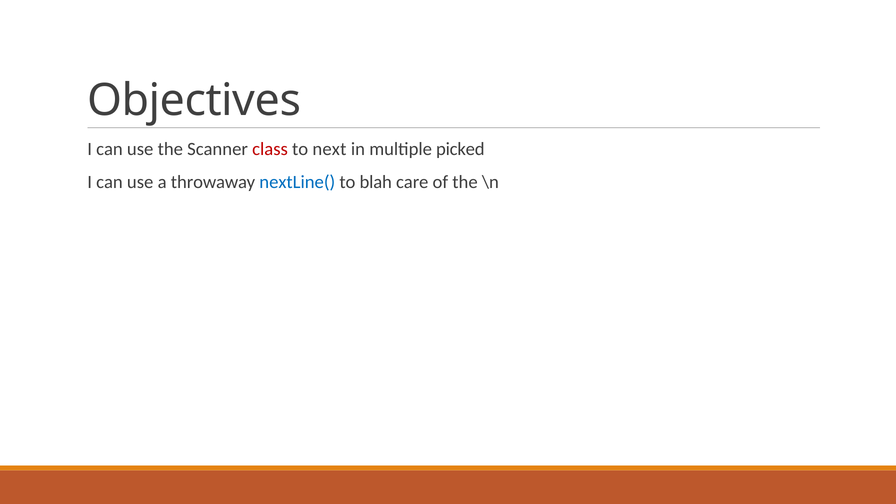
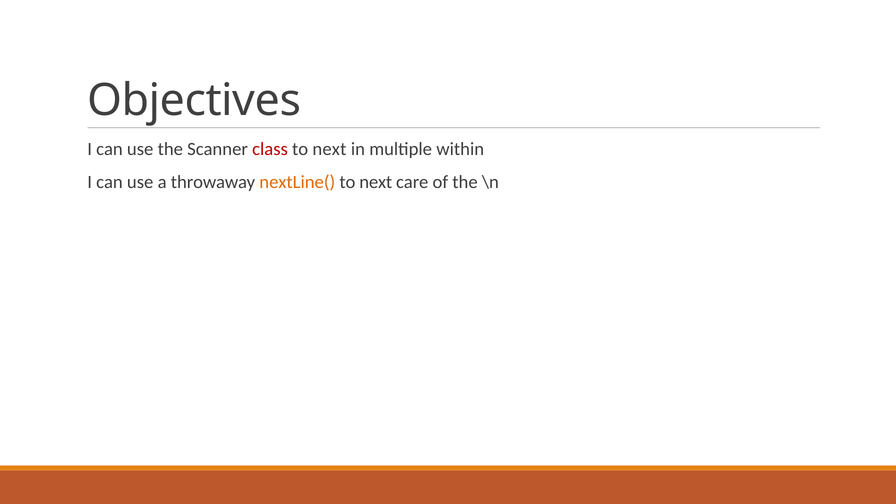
picked: picked -> within
nextLine( colour: blue -> orange
blah at (376, 182): blah -> next
